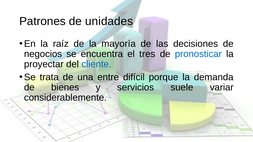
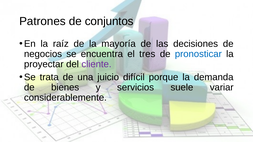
unidades: unidades -> conjuntos
cliente colour: blue -> purple
entre: entre -> juicio
